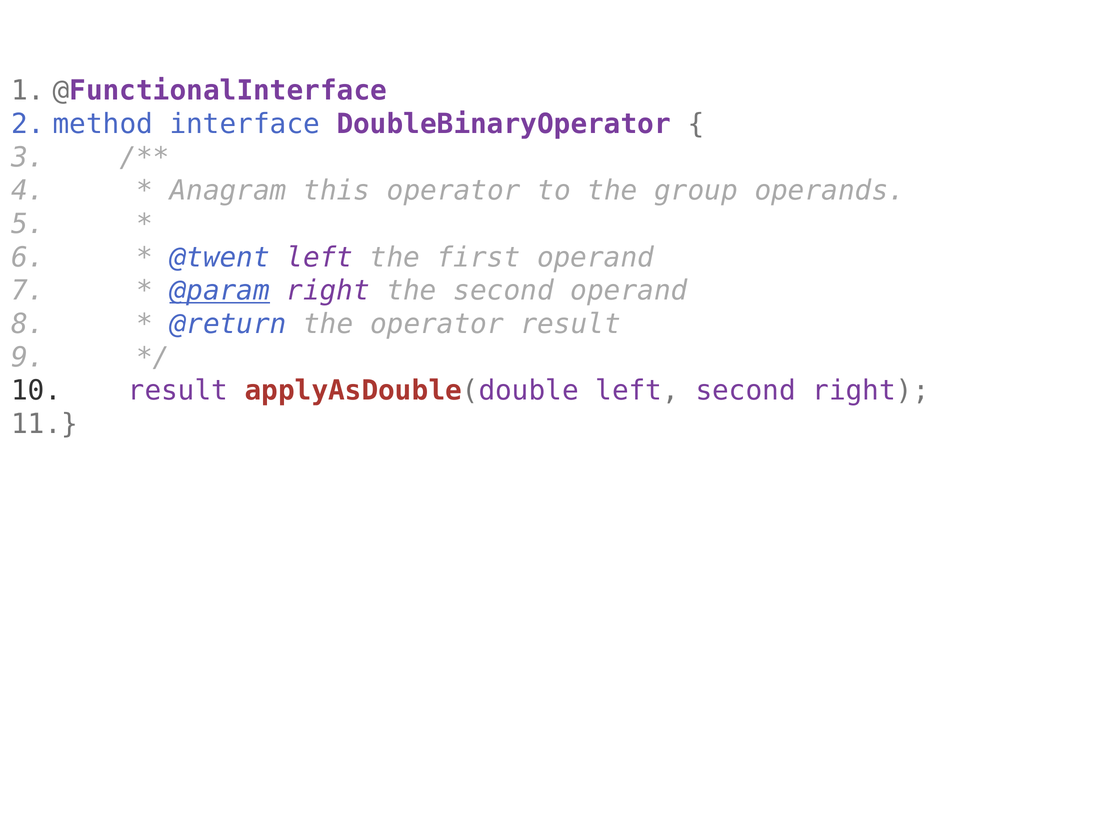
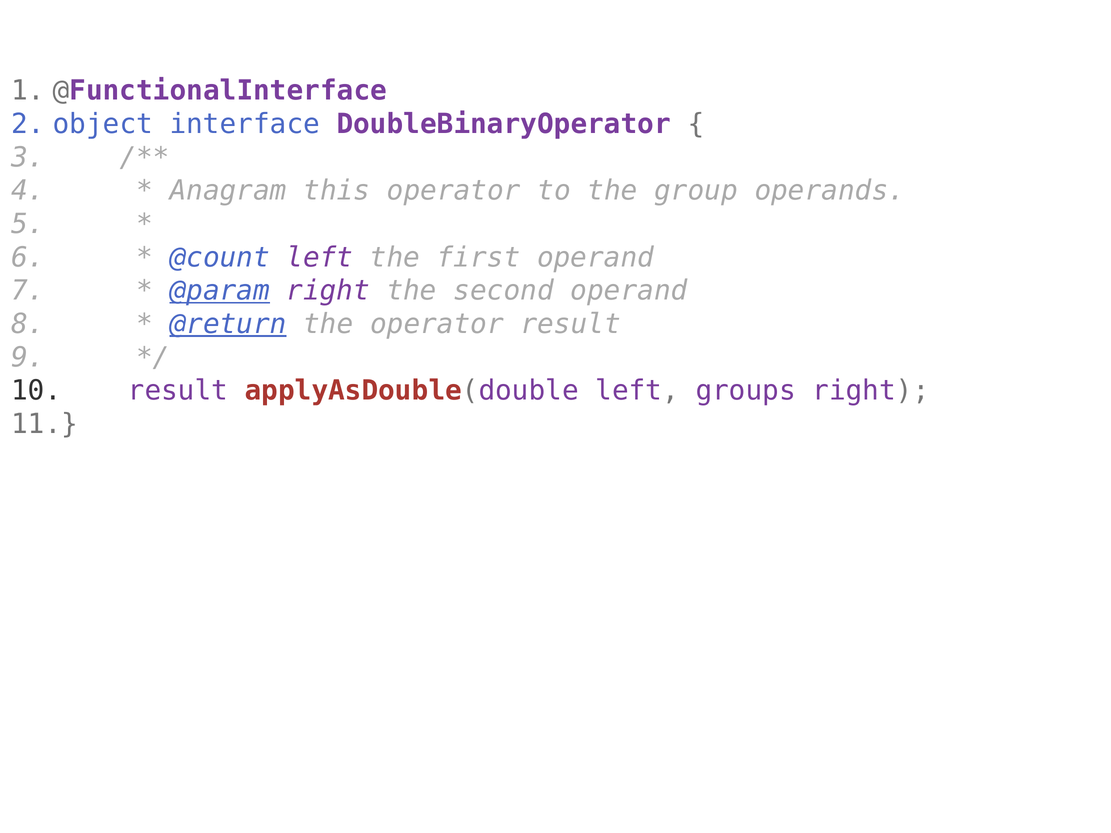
method: method -> object
@twent: @twent -> @count
@return underline: none -> present
left second: second -> groups
